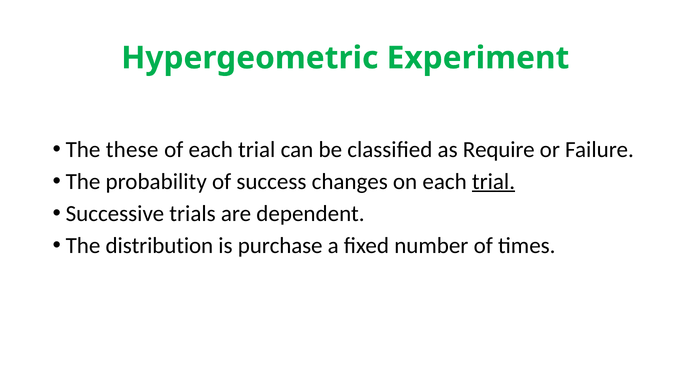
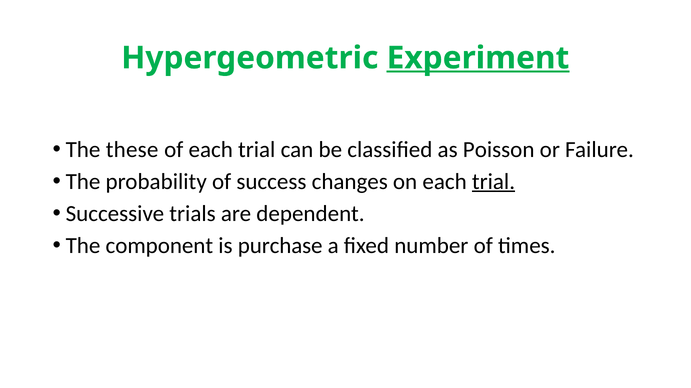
Experiment underline: none -> present
Require: Require -> Poisson
distribution: distribution -> component
